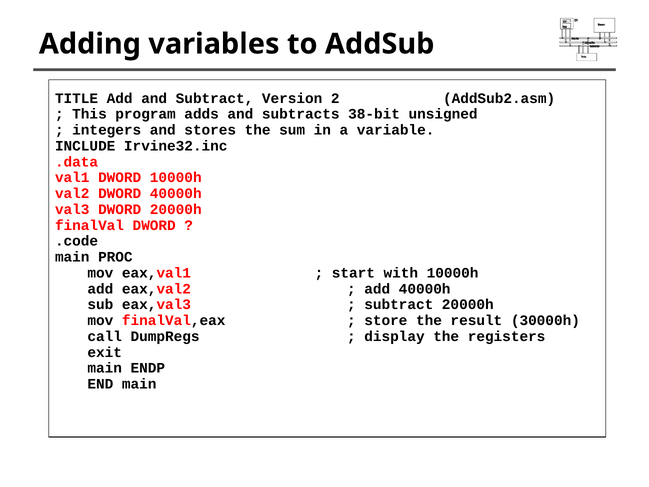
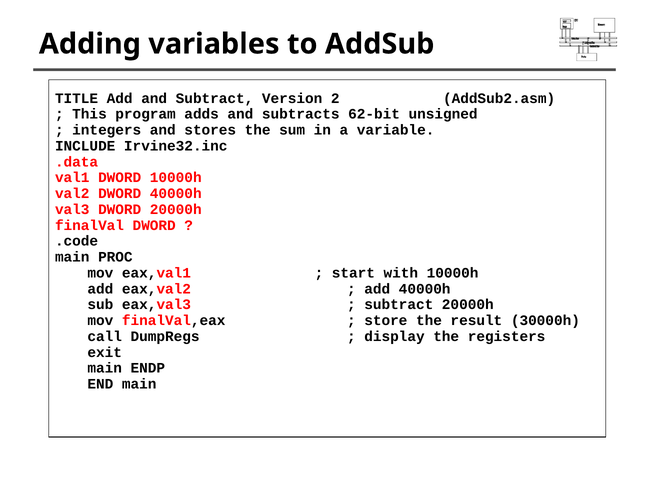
38-bit: 38-bit -> 62-bit
